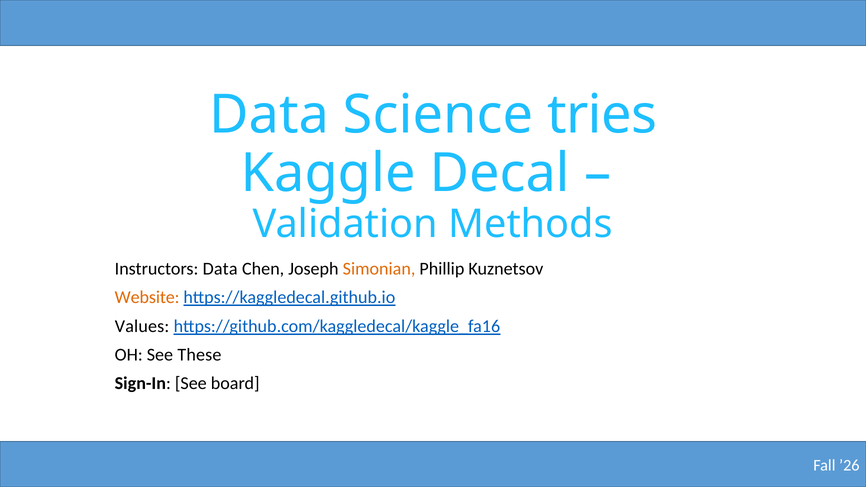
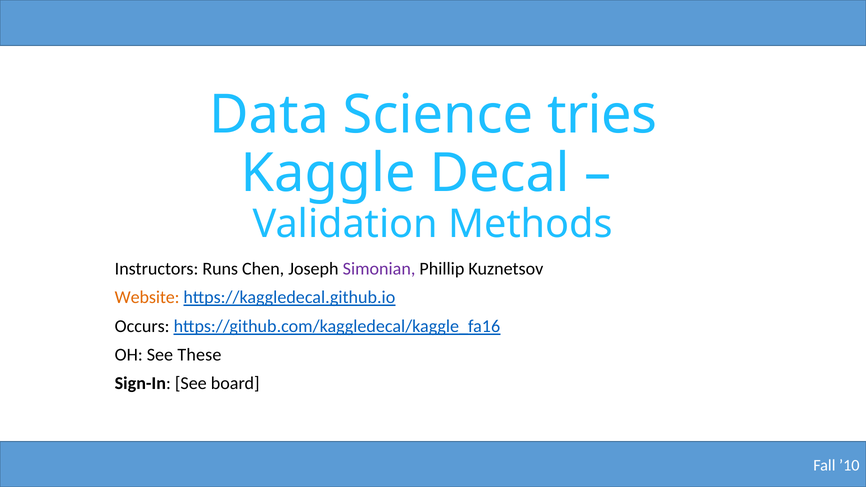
Instructors Data: Data -> Runs
Simonian colour: orange -> purple
Values: Values -> Occurs
’26: ’26 -> ’10
